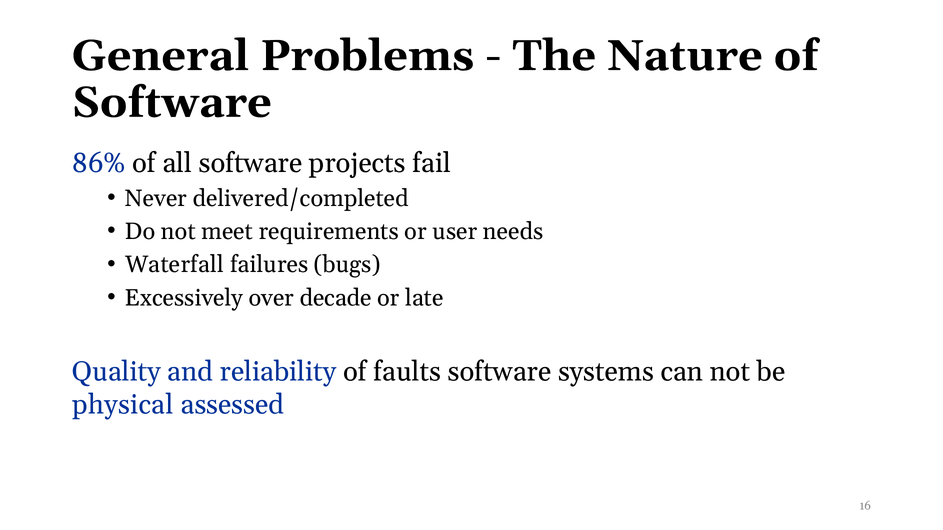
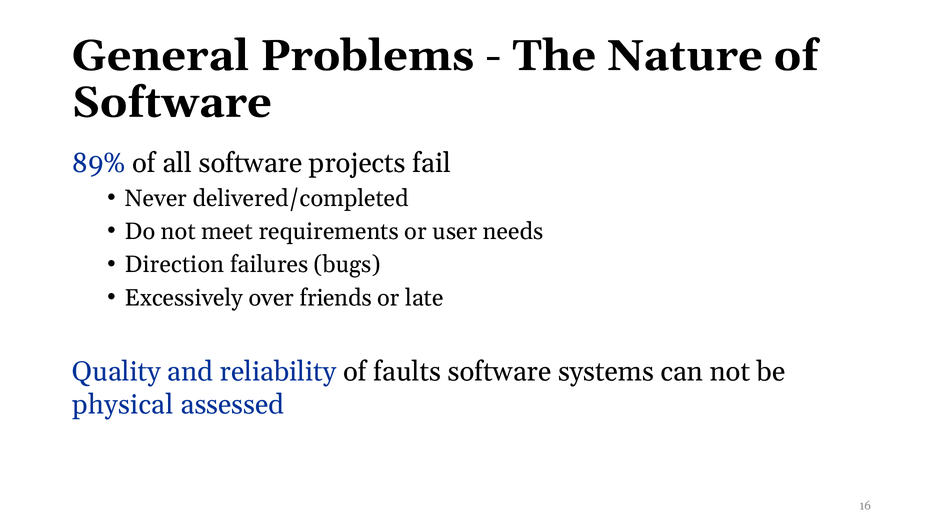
86%: 86% -> 89%
Waterfall: Waterfall -> Direction
decade: decade -> friends
